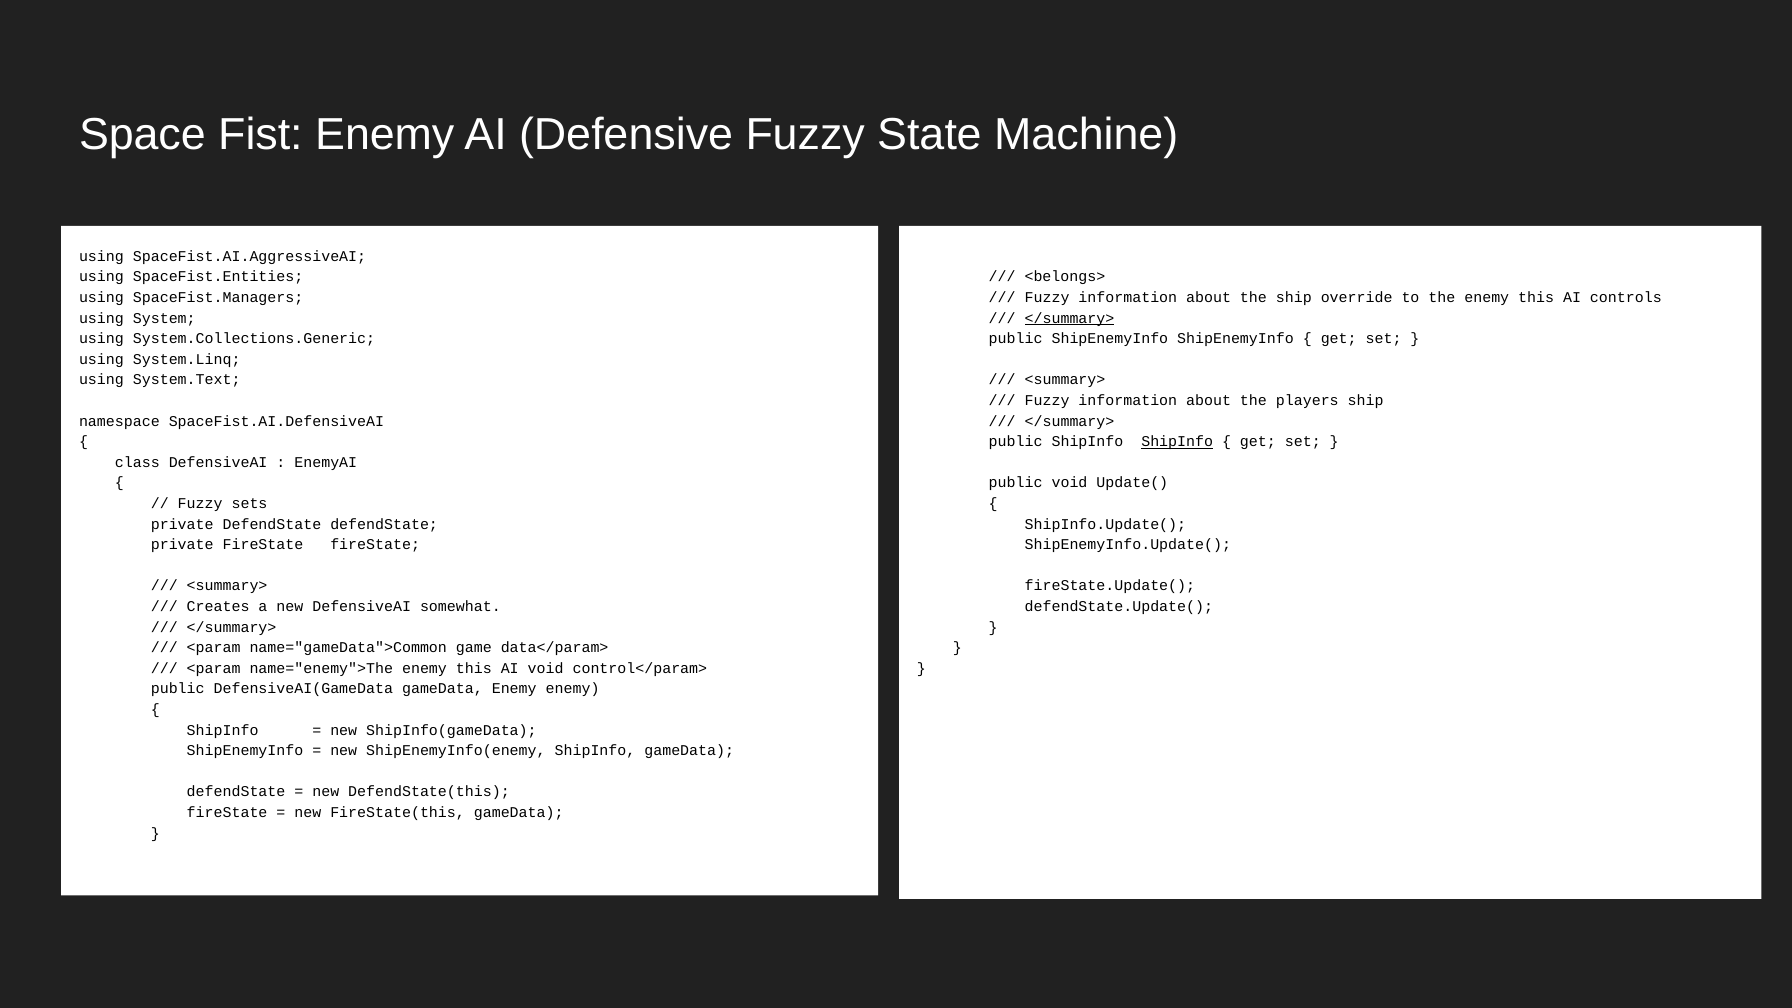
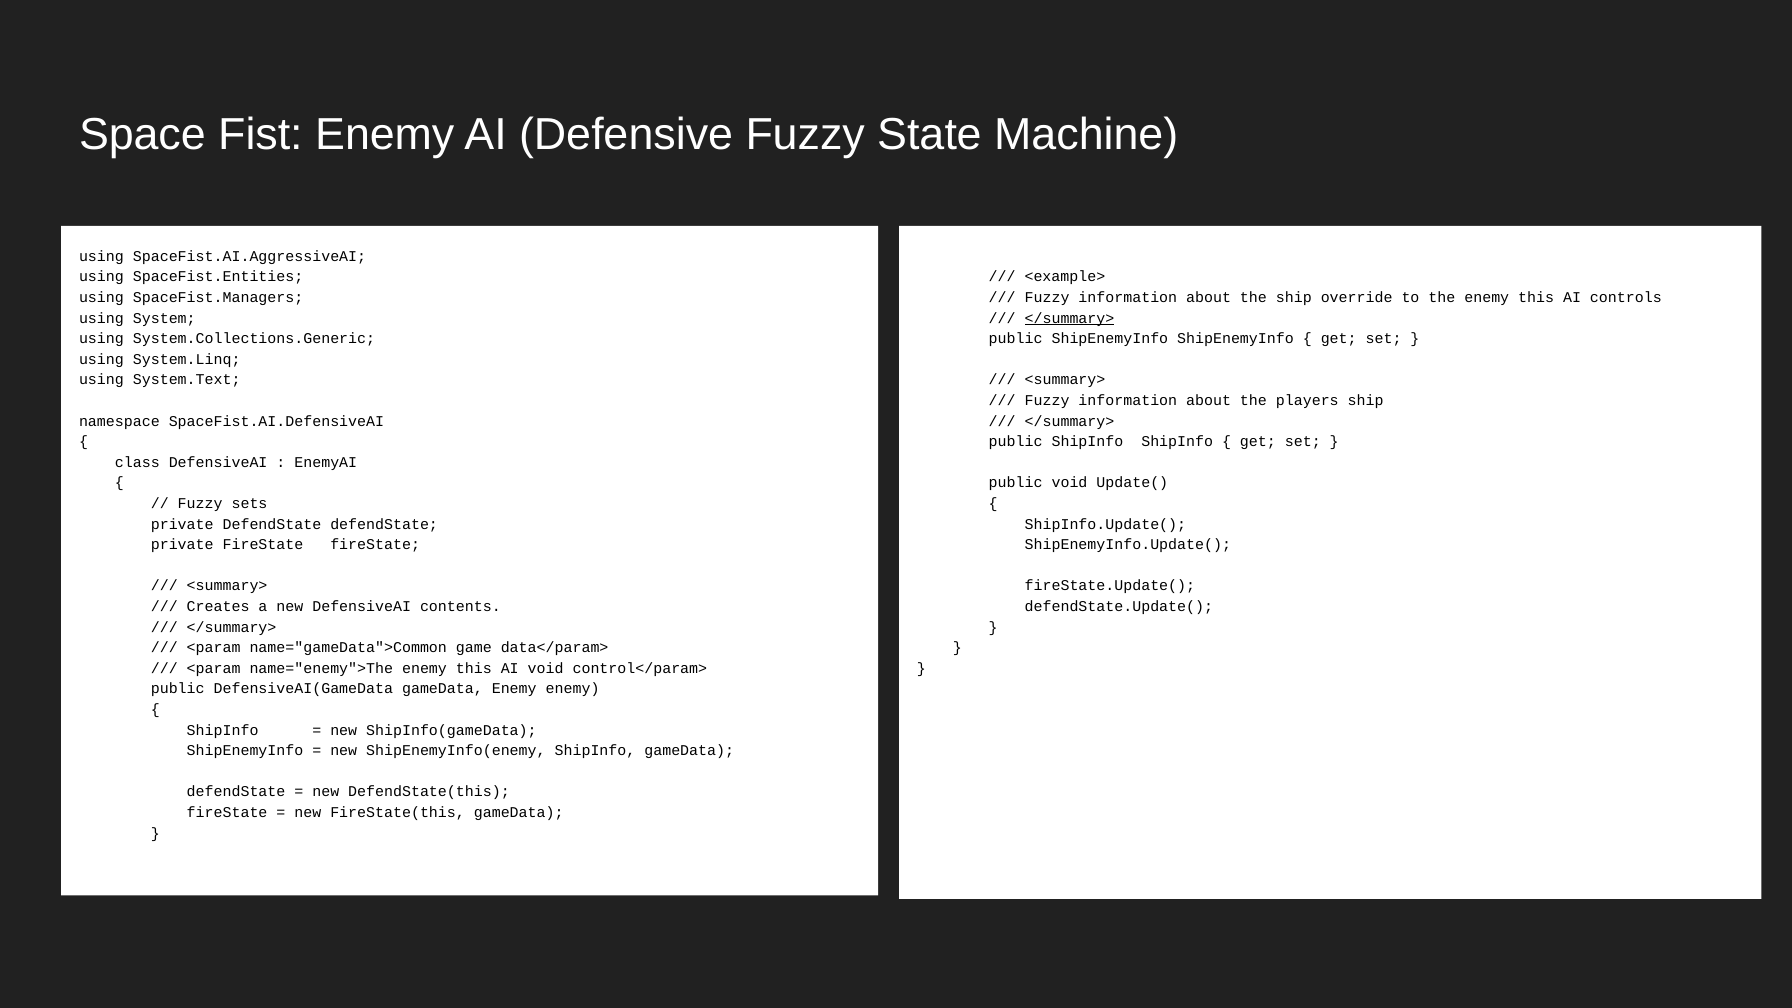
<belongs>: <belongs> -> <example>
ShipInfo at (1177, 442) underline: present -> none
somewhat: somewhat -> contents
